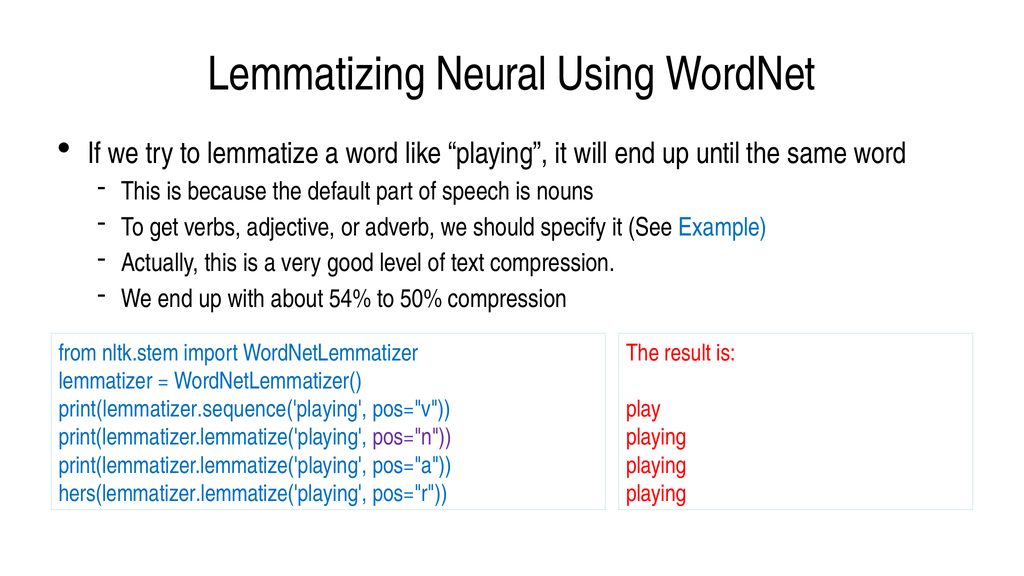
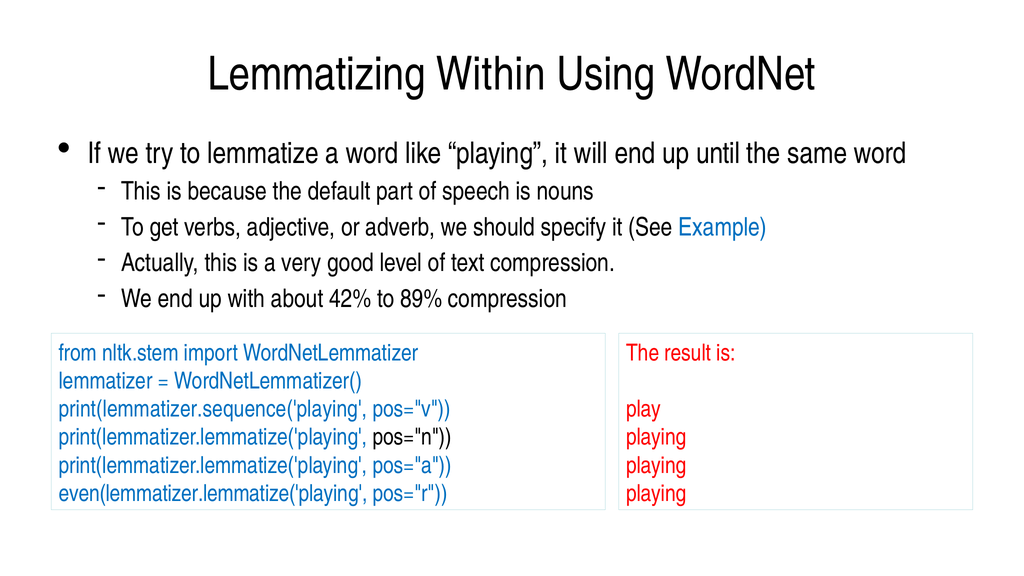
Neural: Neural -> Within
54%: 54% -> 42%
50%: 50% -> 89%
pos="n colour: purple -> black
hers(lemmatizer.lemmatize('playing: hers(lemmatizer.lemmatize('playing -> even(lemmatizer.lemmatize('playing
